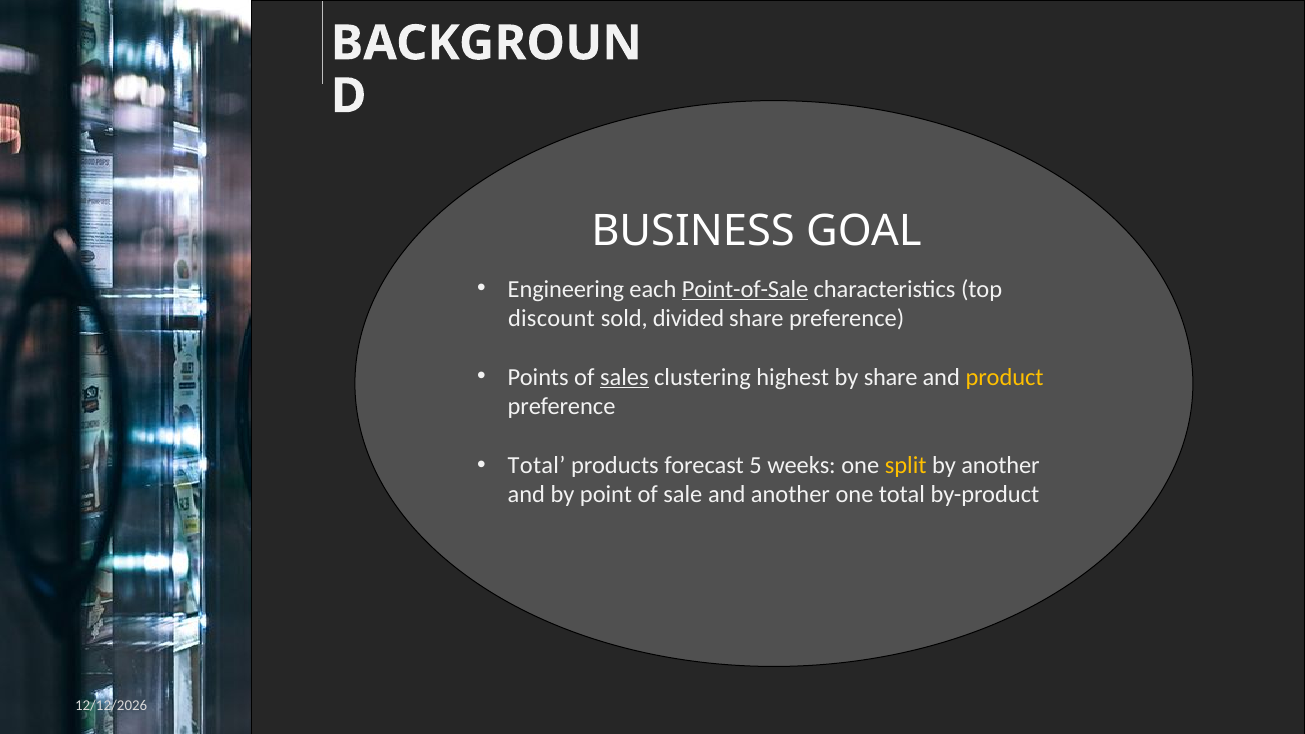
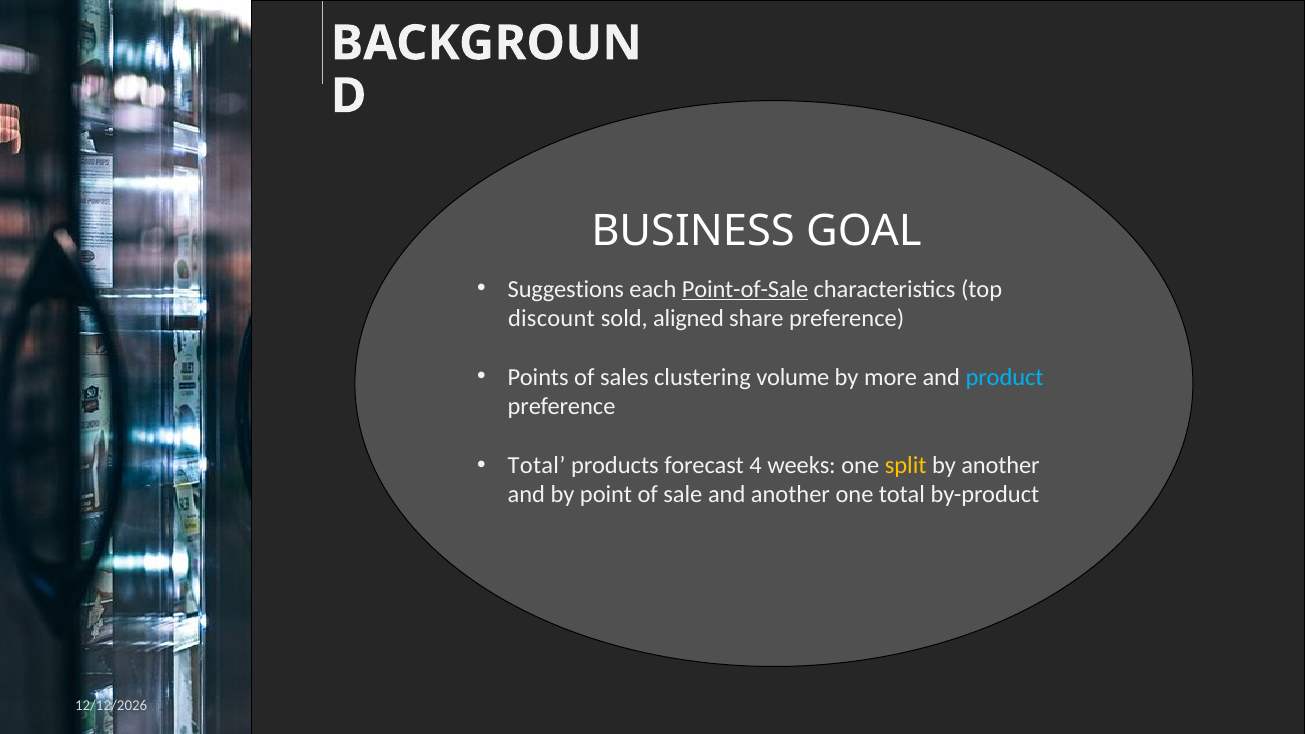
Engineering: Engineering -> Suggestions
divided: divided -> aligned
sales underline: present -> none
highest: highest -> volume
by share: share -> more
product colour: yellow -> light blue
5: 5 -> 4
